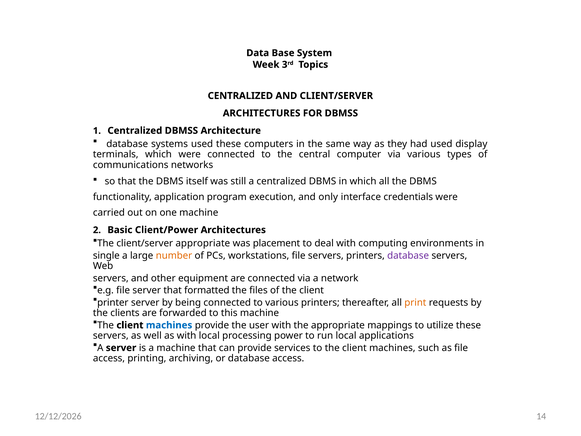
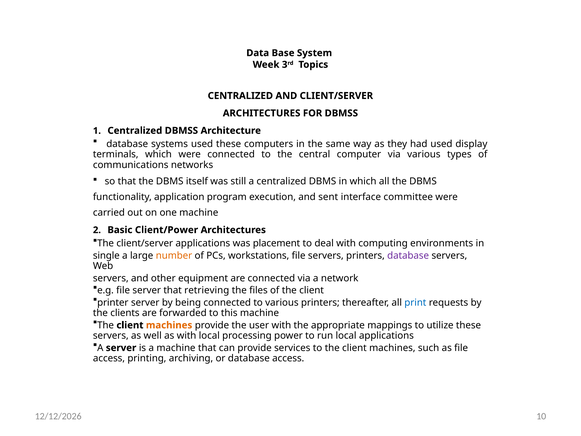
only: only -> sent
credentials: credentials -> committee
client/server appropriate: appropriate -> applications
formatted: formatted -> retrieving
print colour: orange -> blue
machines at (169, 325) colour: blue -> orange
14: 14 -> 10
